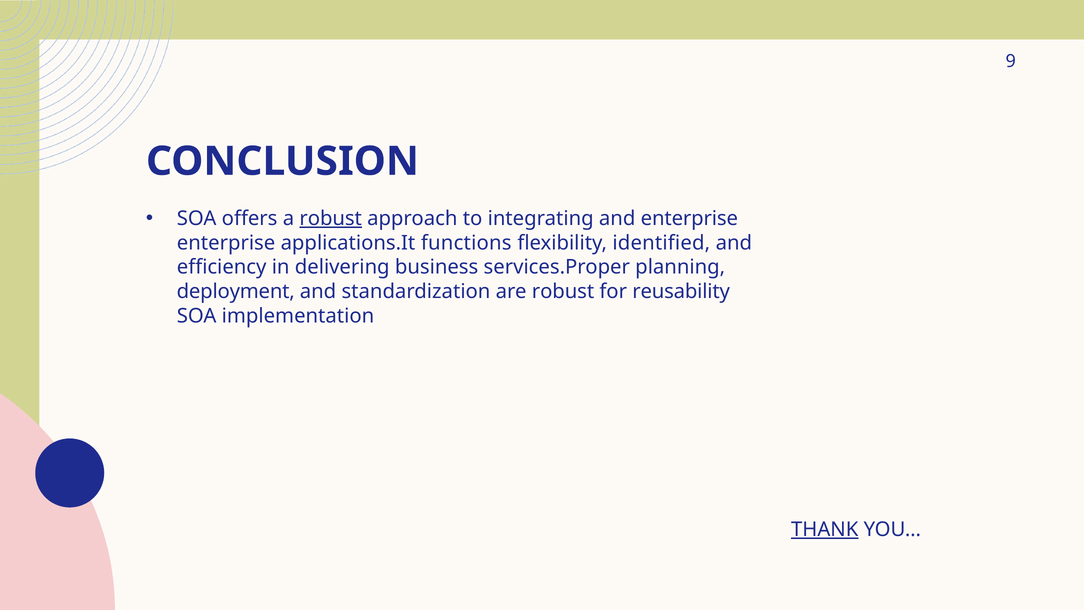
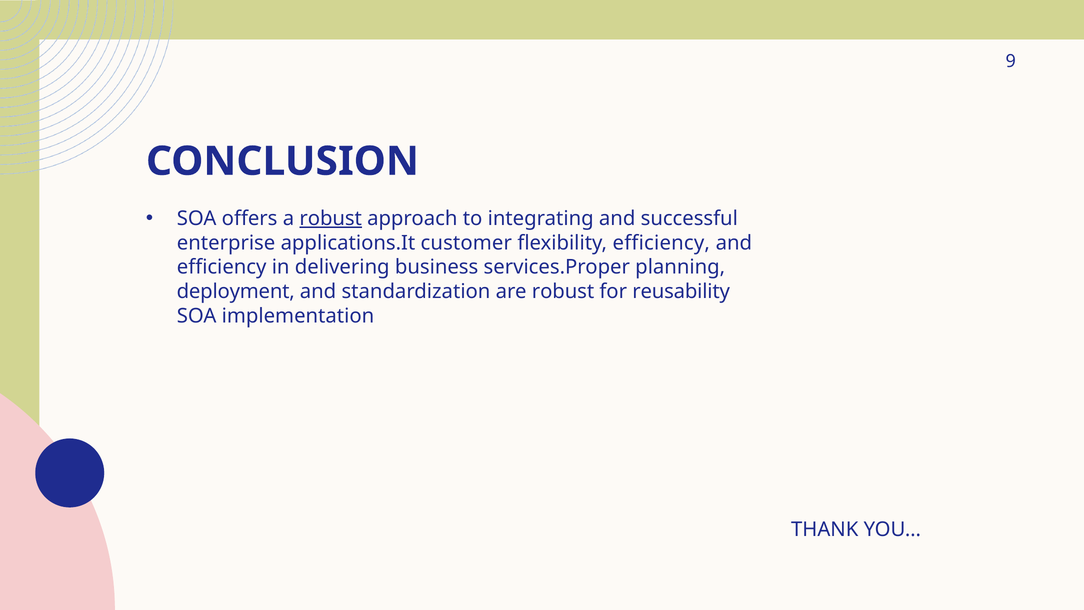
and enterprise: enterprise -> successful
functions: functions -> customer
flexibility identified: identified -> efficiency
THANK underline: present -> none
